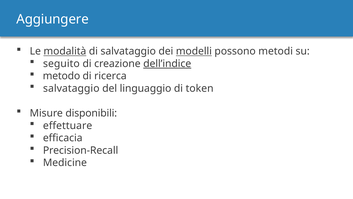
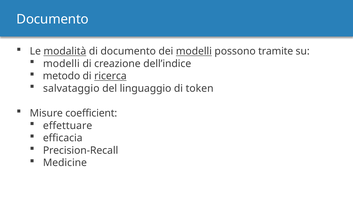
Aggiungere at (53, 19): Aggiungere -> Documento
di salvataggio: salvataggio -> documento
metodi: metodi -> tramite
seguito at (61, 64): seguito -> modelli
dell’indice underline: present -> none
ricerca underline: none -> present
disponibili: disponibili -> coefficient
